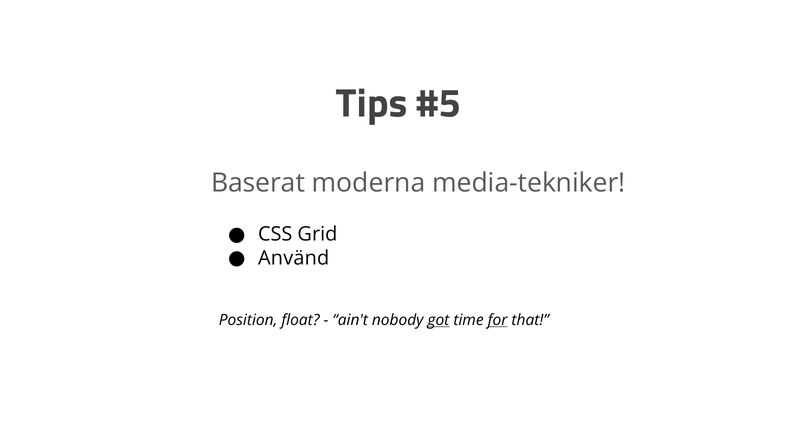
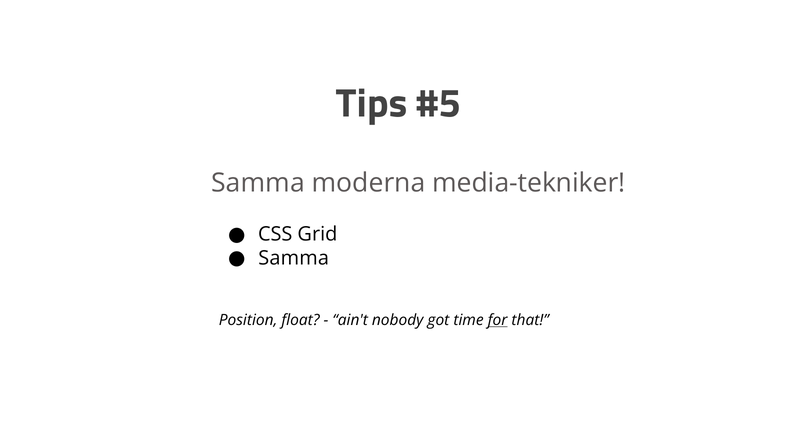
Baserat at (258, 183): Baserat -> Samma
Använd at (294, 258): Använd -> Samma
got underline: present -> none
